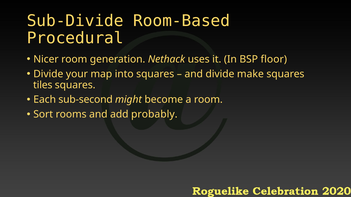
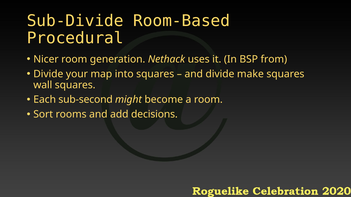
floor: floor -> from
tiles: tiles -> wall
probably: probably -> decisions
